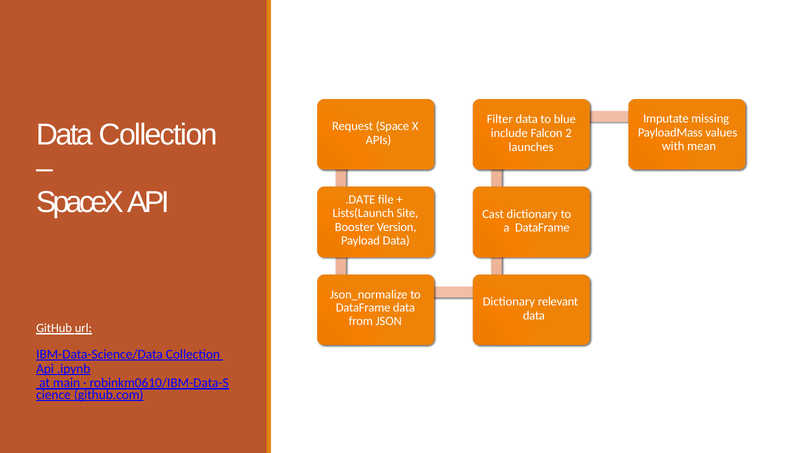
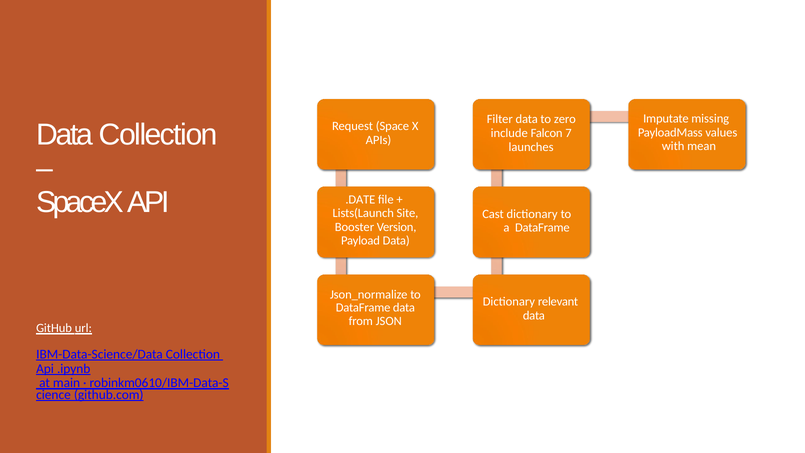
blue: blue -> zero
2: 2 -> 7
